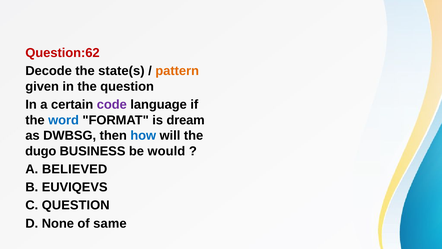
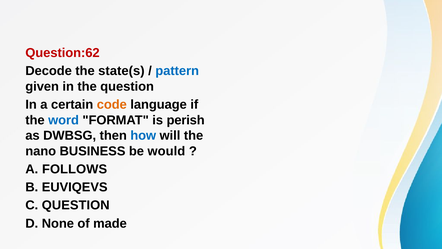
pattern colour: orange -> blue
code colour: purple -> orange
dream: dream -> perish
dugo: dugo -> nano
BELIEVED: BELIEVED -> FOLLOWS
same: same -> made
